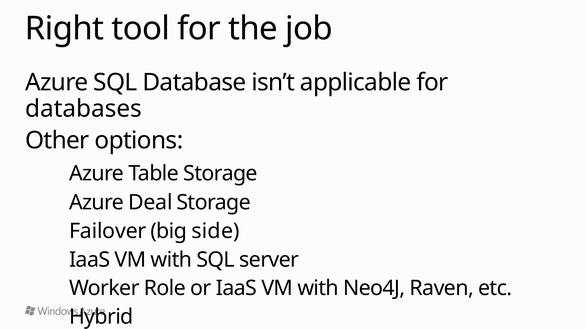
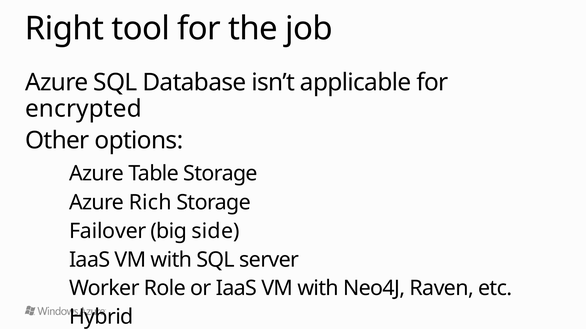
databases: databases -> encrypted
Deal: Deal -> Rich
